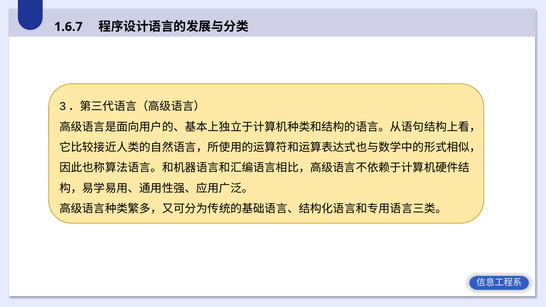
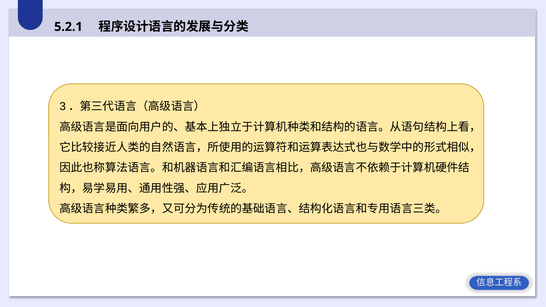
1.6.7: 1.6.7 -> 5.2.1
